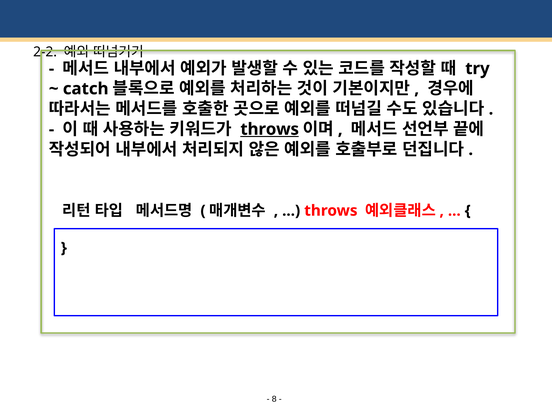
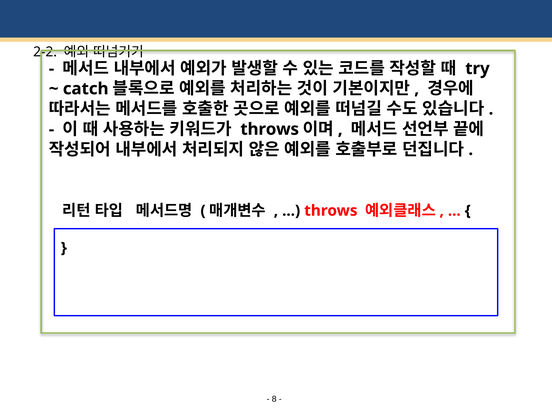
throws at (270, 129) underline: present -> none
